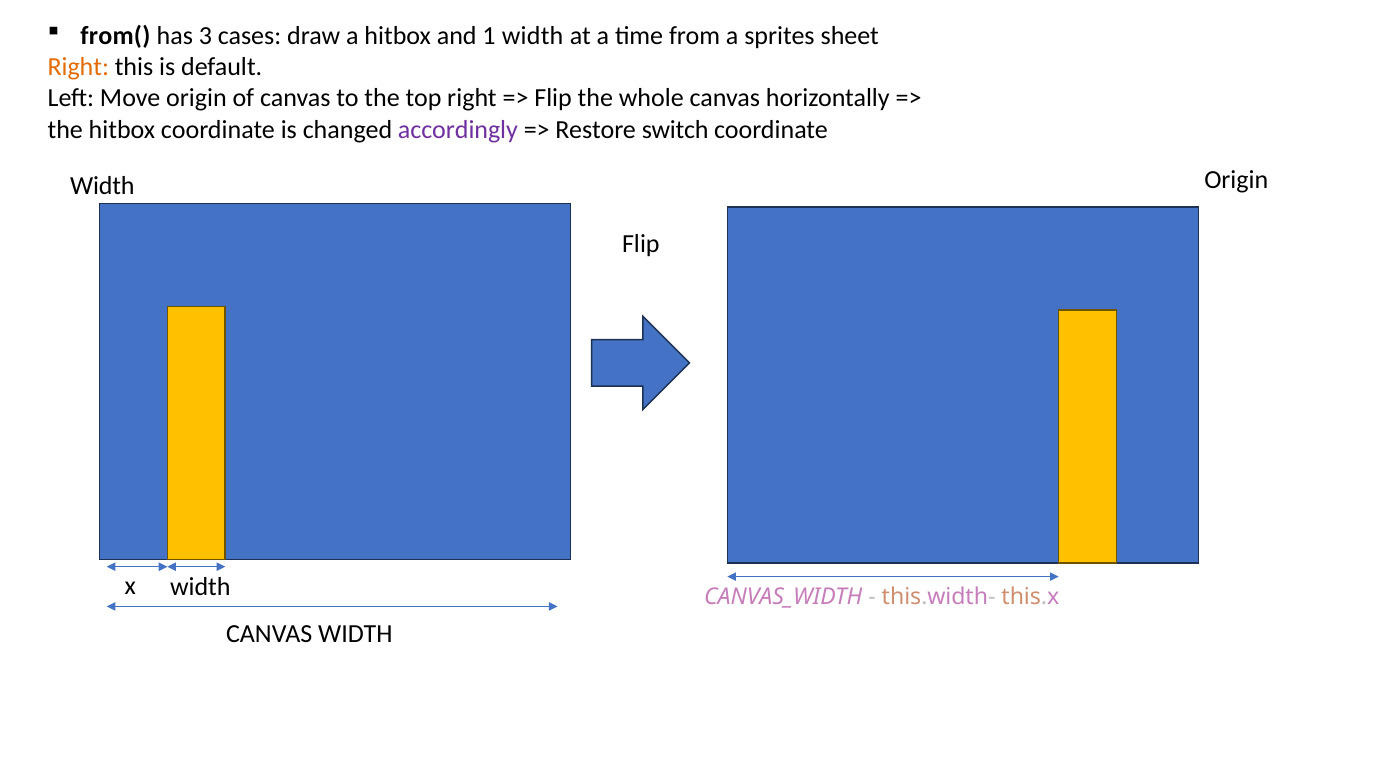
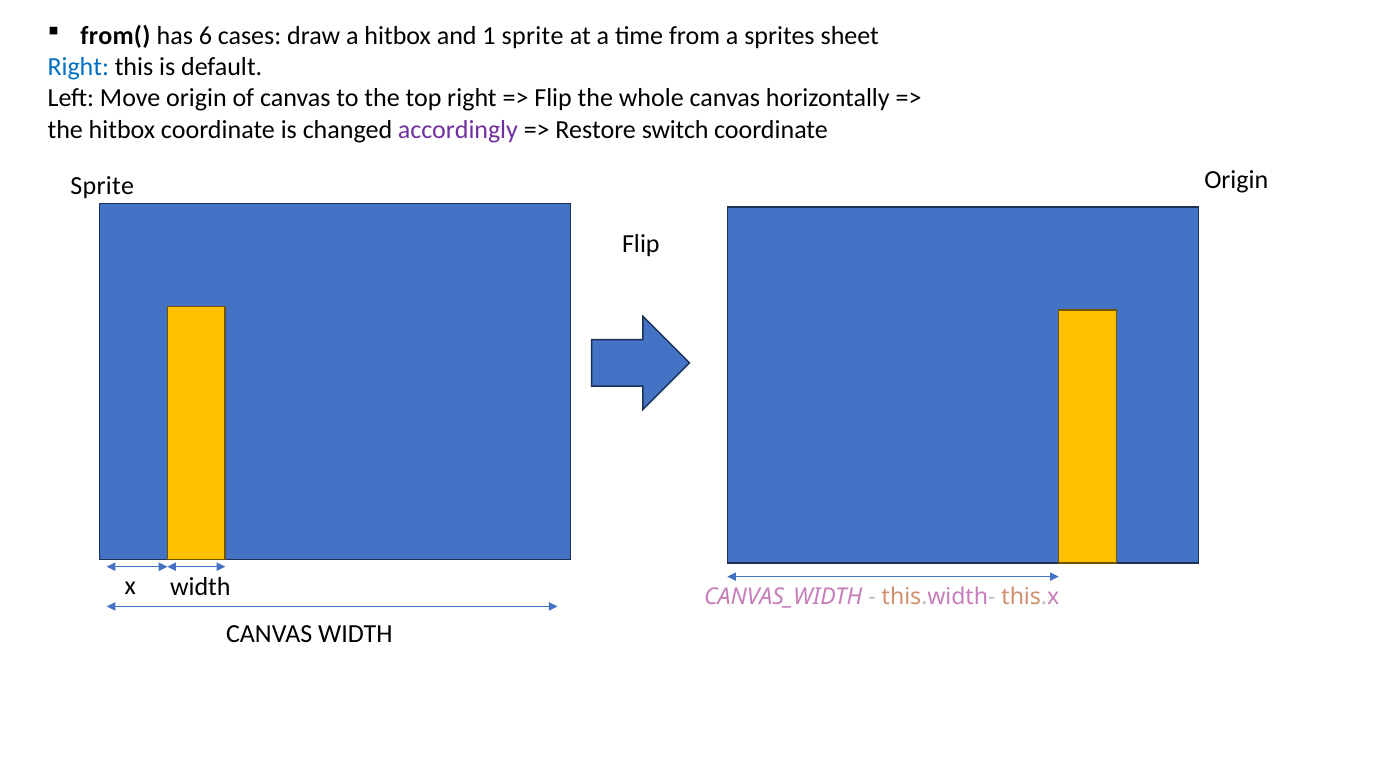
3: 3 -> 6
1 width: width -> sprite
Right at (78, 67) colour: orange -> blue
Width at (102, 186): Width -> Sprite
